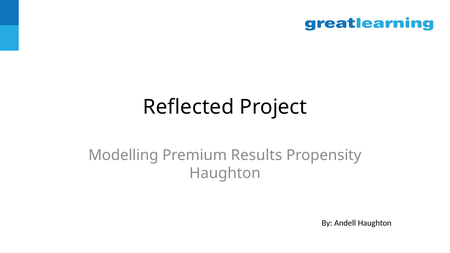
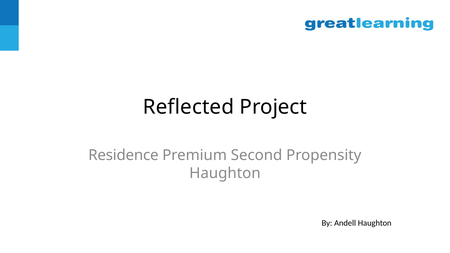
Modelling: Modelling -> Residence
Results: Results -> Second
